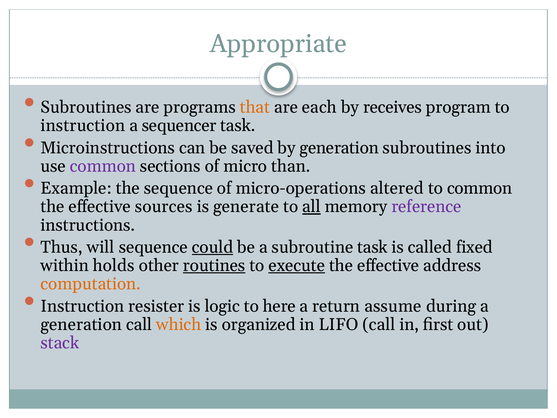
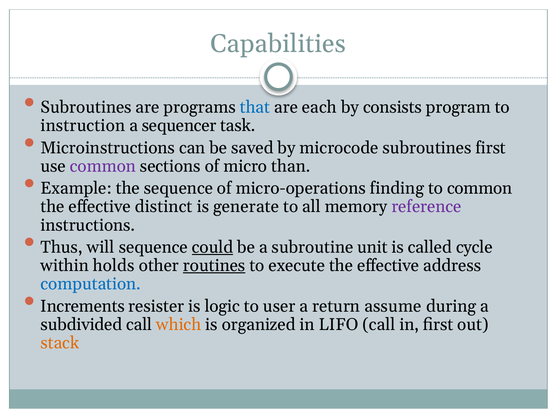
Appropriate: Appropriate -> Capabilities
that colour: orange -> blue
receives: receives -> consists
by generation: generation -> microcode
subroutines into: into -> first
altered: altered -> finding
sources: sources -> distinct
all underline: present -> none
subroutine task: task -> unit
fixed: fixed -> cycle
execute underline: present -> none
computation colour: orange -> blue
Instruction at (82, 306): Instruction -> Increments
here: here -> user
generation at (81, 324): generation -> subdivided
stack colour: purple -> orange
